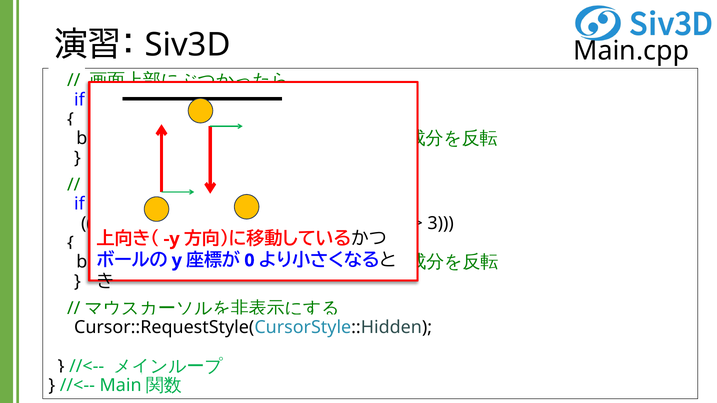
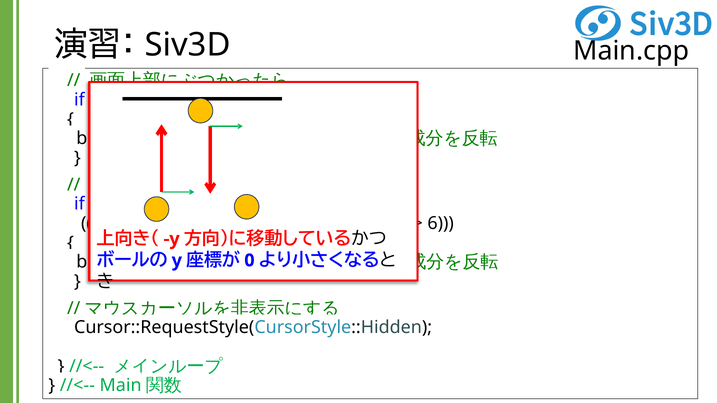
3: 3 -> 6
